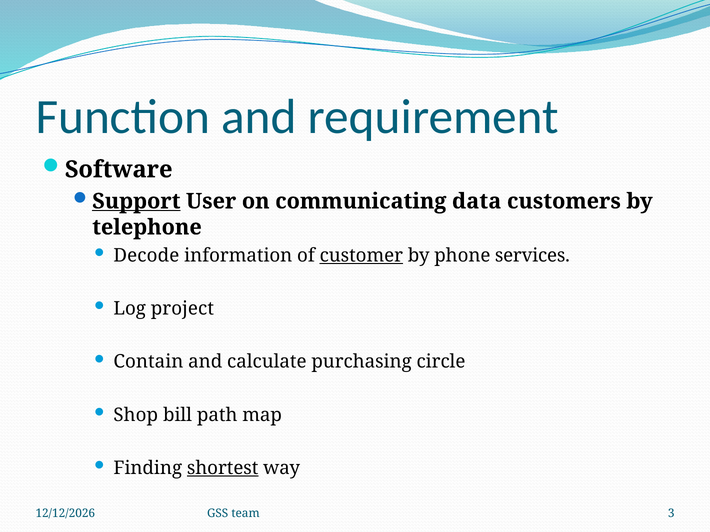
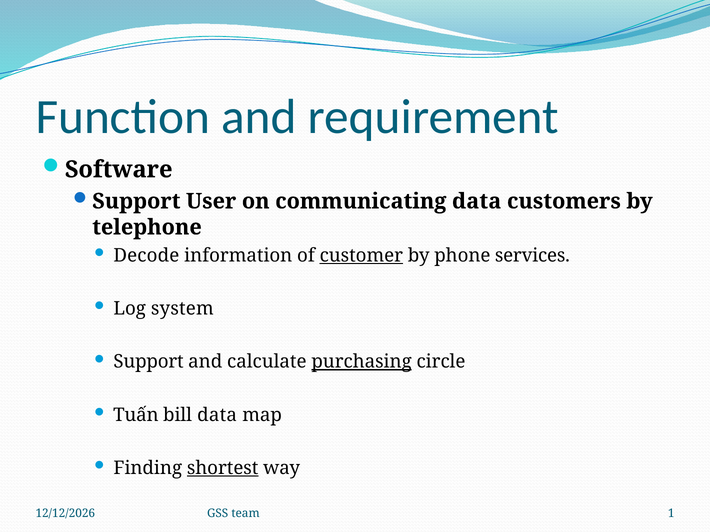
Support at (136, 201) underline: present -> none
project: project -> system
Contain at (148, 362): Contain -> Support
purchasing underline: none -> present
Shop: Shop -> Tuấn
bill path: path -> data
3: 3 -> 1
